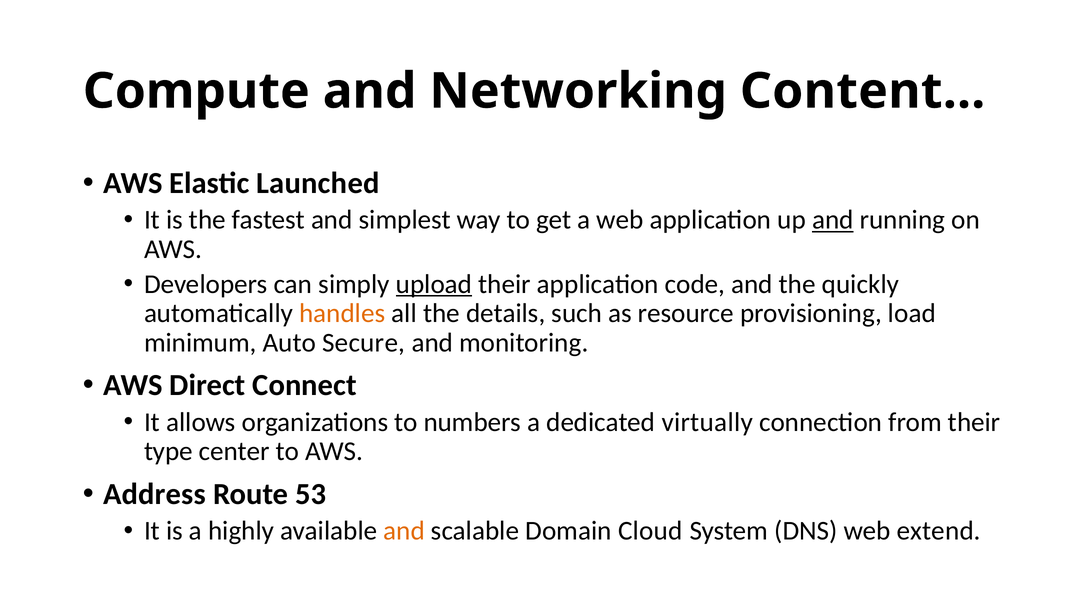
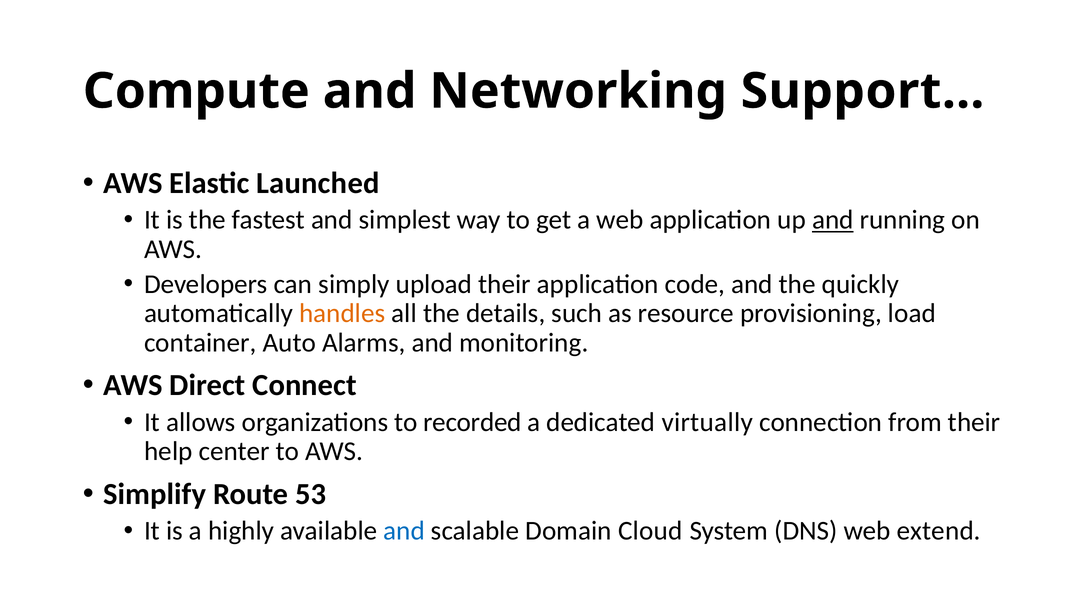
Content…: Content… -> Support…
upload underline: present -> none
minimum: minimum -> container
Secure: Secure -> Alarms
numbers: numbers -> recorded
type: type -> help
Address: Address -> Simplify
and at (404, 531) colour: orange -> blue
